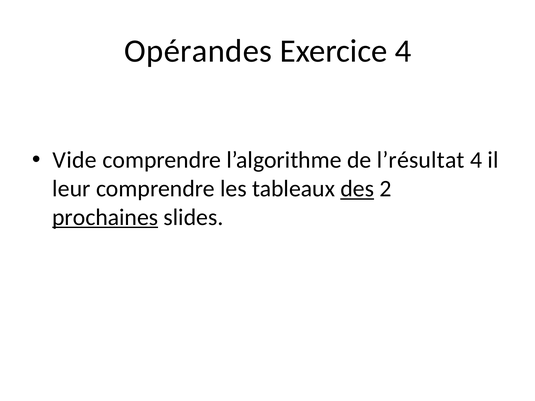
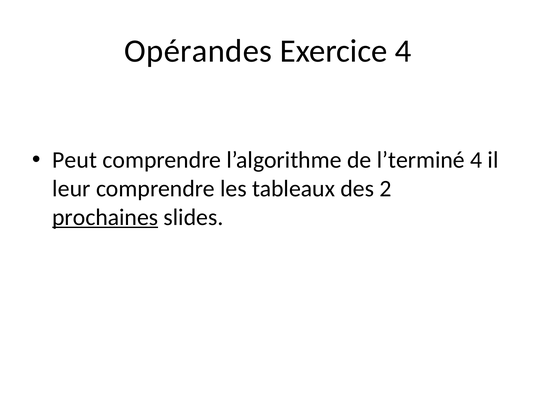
Vide: Vide -> Peut
l’résultat: l’résultat -> l’terminé
des underline: present -> none
